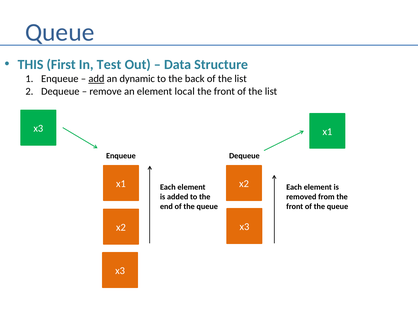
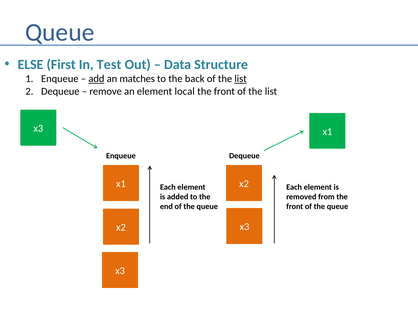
THIS: THIS -> ELSE
dynamic: dynamic -> matches
list at (241, 79) underline: none -> present
